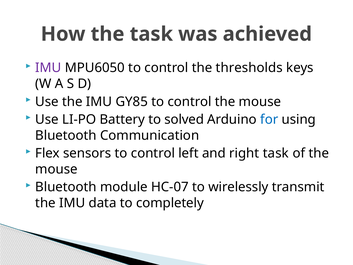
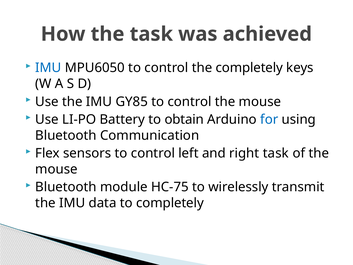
IMU at (48, 68) colour: purple -> blue
the thresholds: thresholds -> completely
solved: solved -> obtain
HC-07: HC-07 -> HC-75
